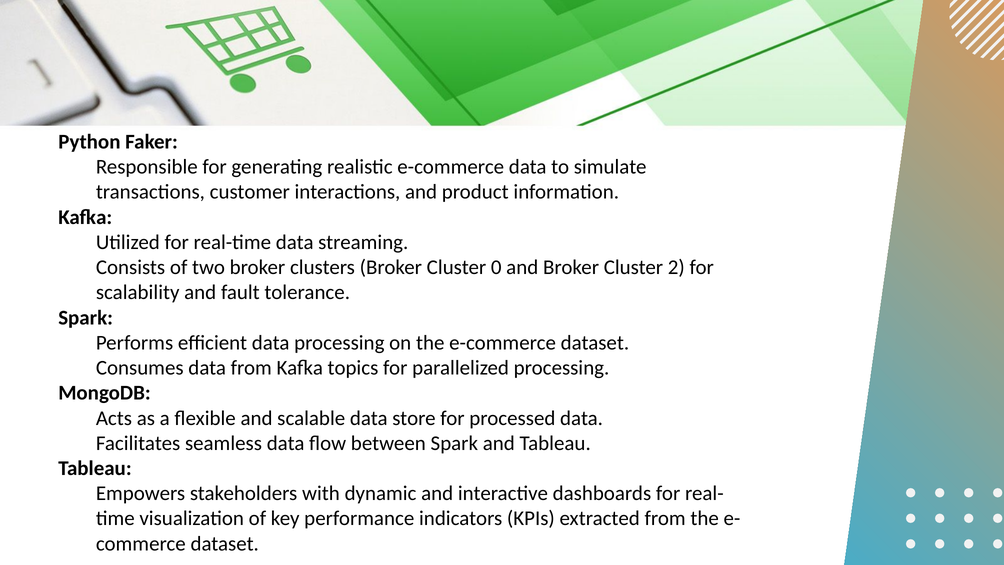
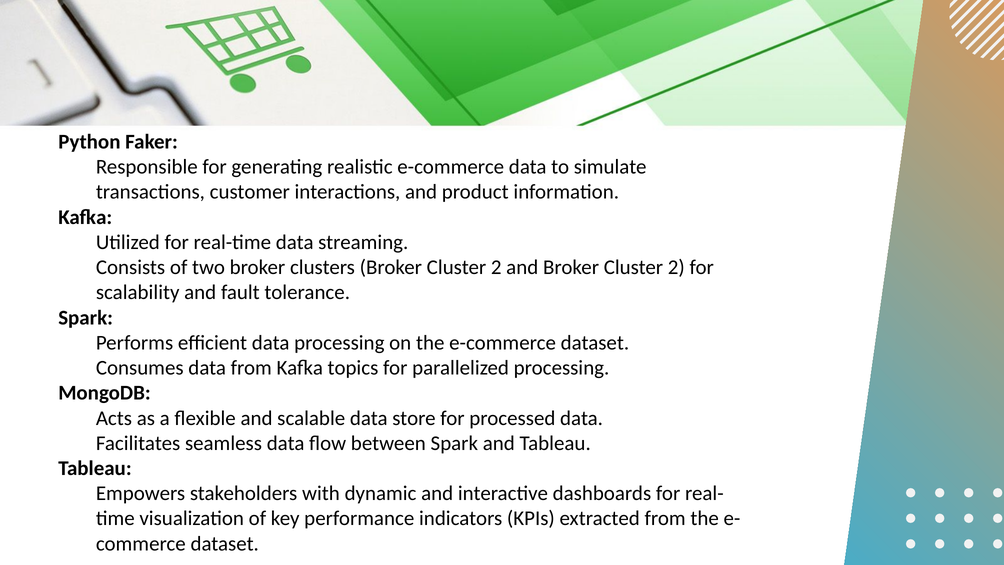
clusters Broker Cluster 0: 0 -> 2
